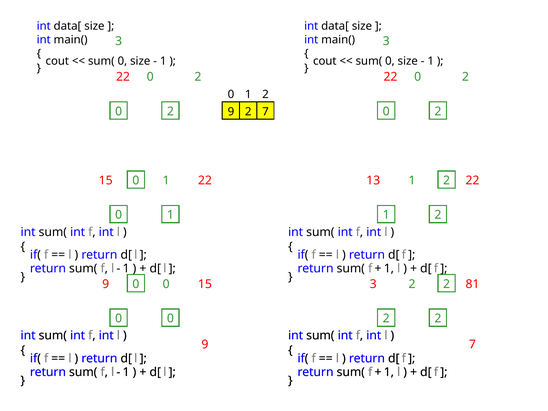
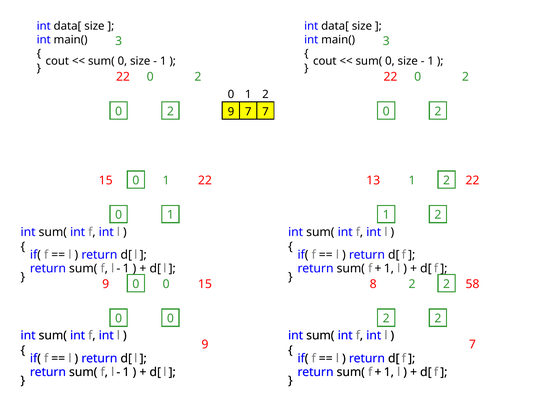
2 at (248, 112): 2 -> 7
9 3: 3 -> 8
81: 81 -> 58
